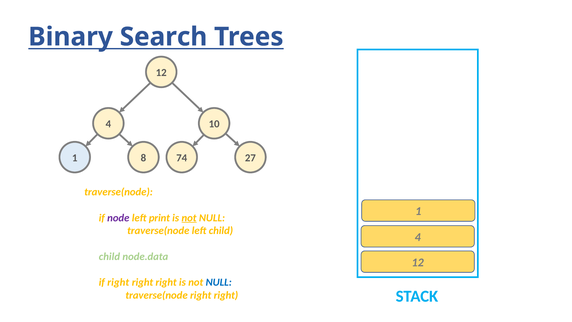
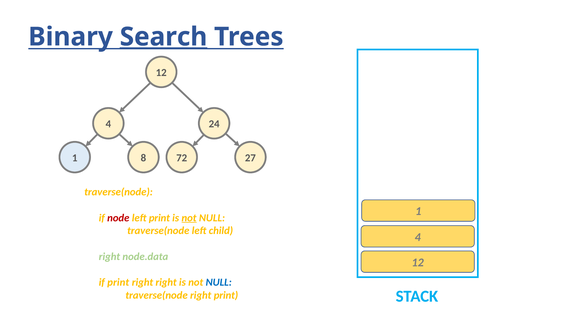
Search underline: none -> present
10: 10 -> 24
74: 74 -> 72
node colour: purple -> red
child at (109, 256): child -> right
if right: right -> print
traverse(node right right: right -> print
